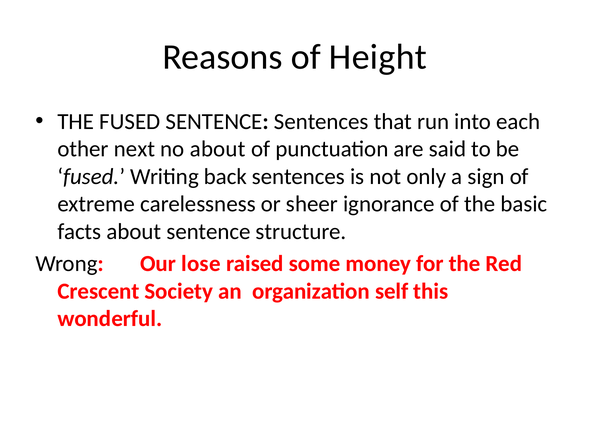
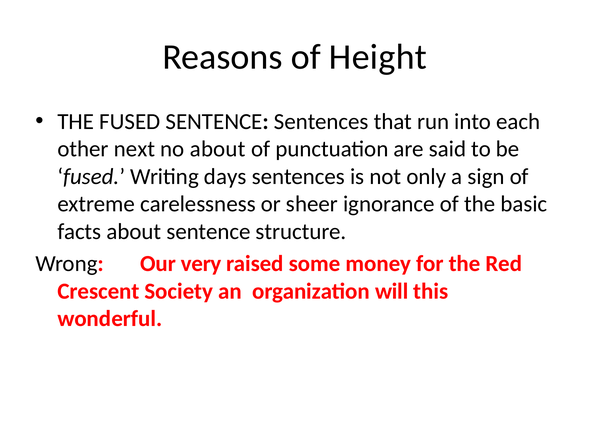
back: back -> days
lose: lose -> very
self: self -> will
